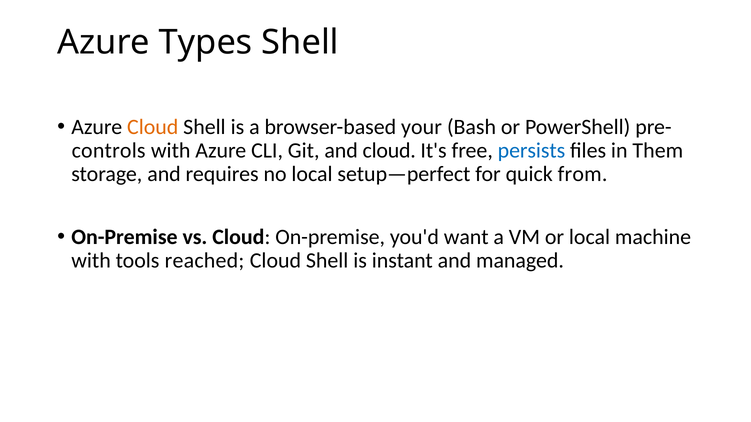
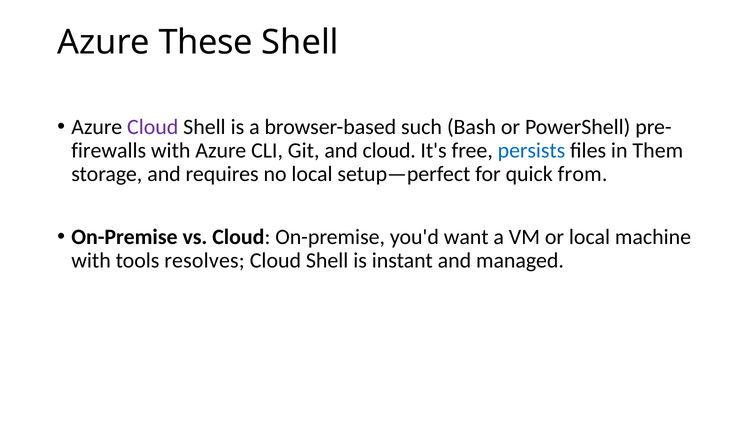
Types: Types -> These
Cloud at (153, 127) colour: orange -> purple
your: your -> such
controls: controls -> firewalls
reached: reached -> resolves
